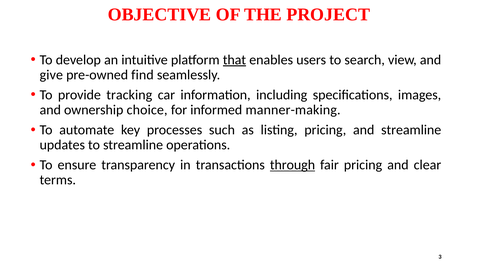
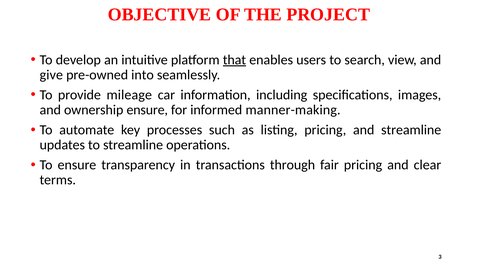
find: find -> into
tracking: tracking -> mileage
ownership choice: choice -> ensure
through underline: present -> none
